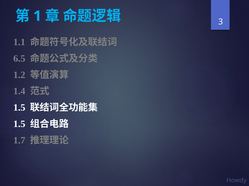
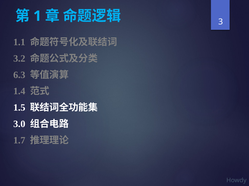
6.5: 6.5 -> 3.2
1.2: 1.2 -> 6.3
1.5 at (19, 124): 1.5 -> 3.0
